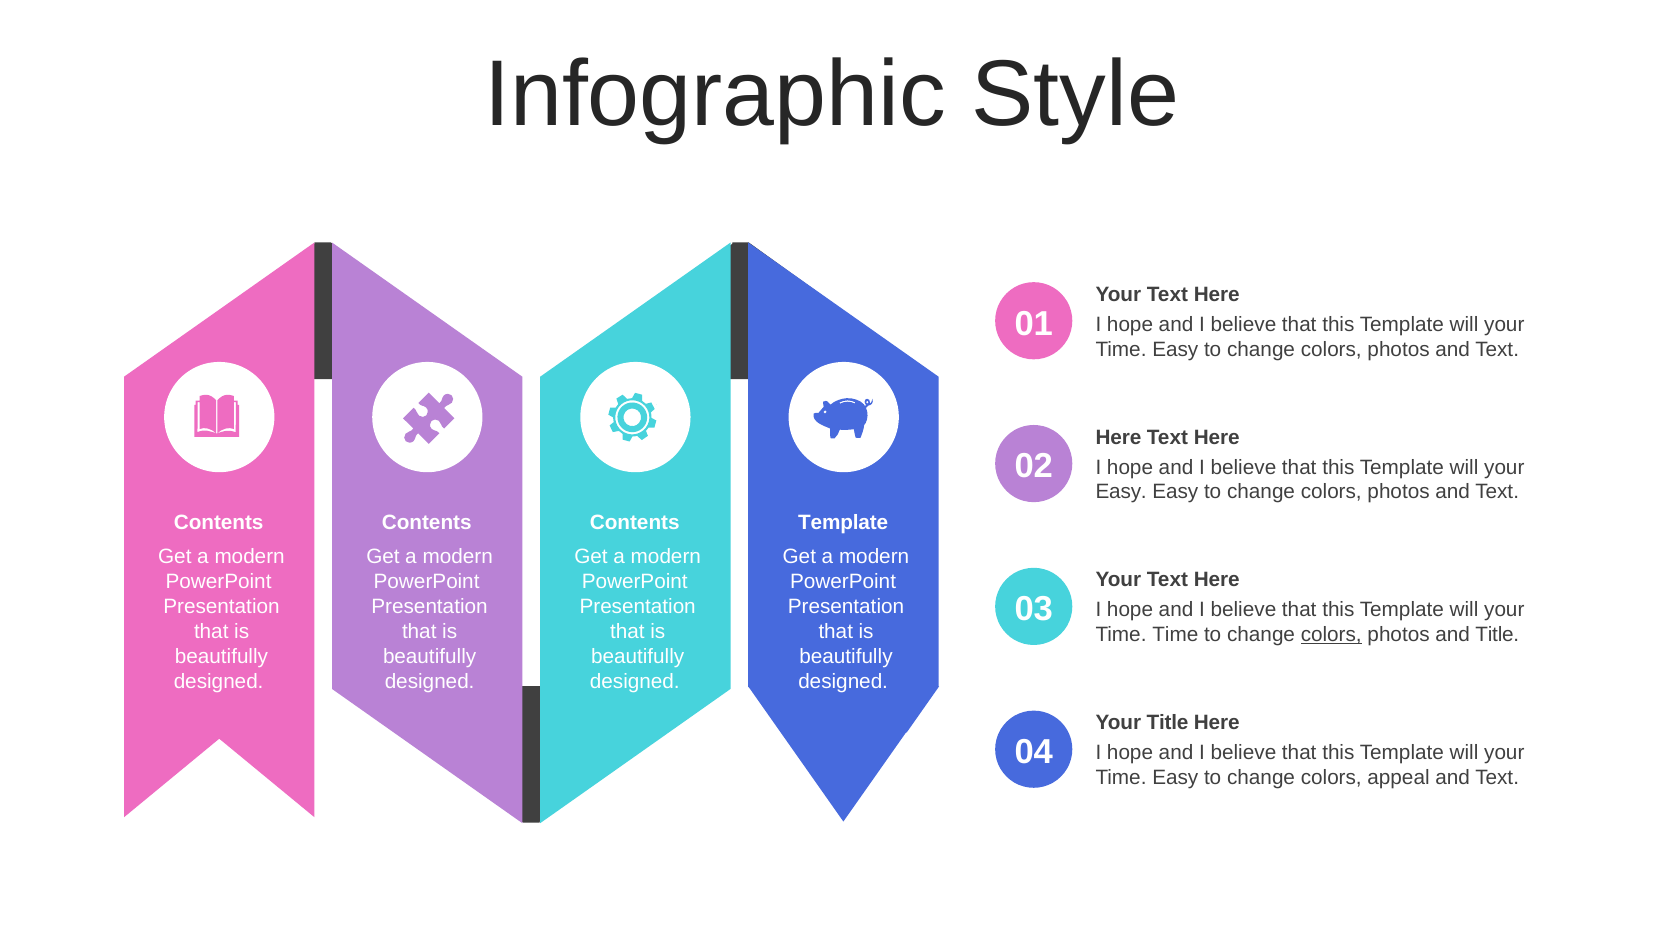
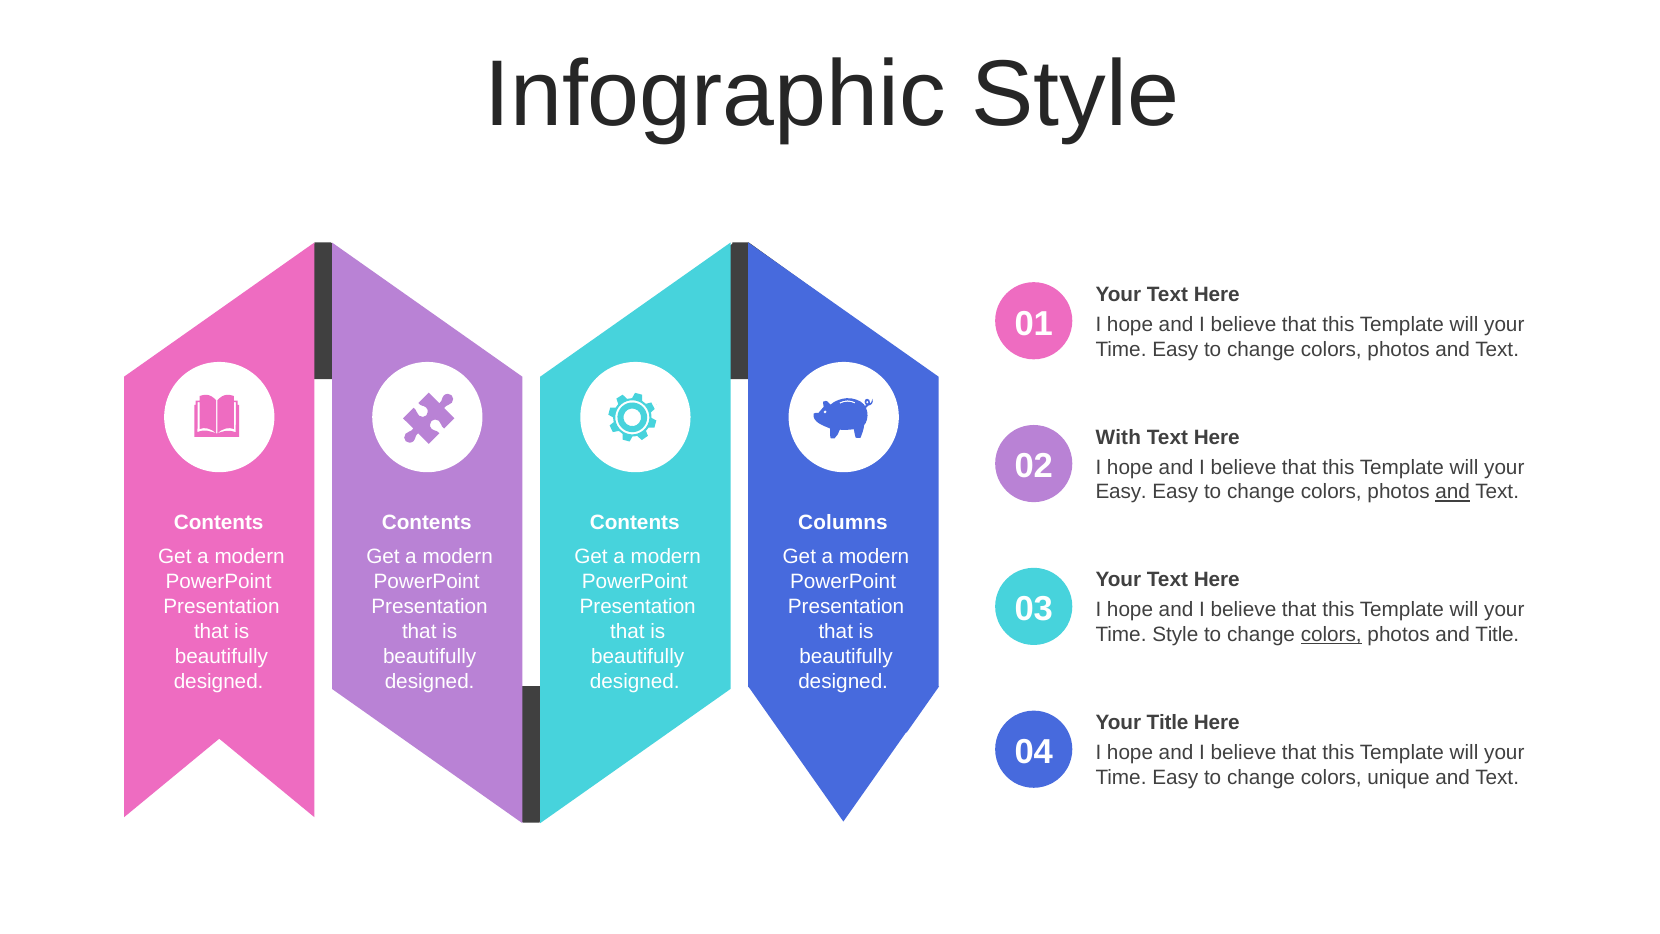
Here at (1118, 437): Here -> With
and at (1453, 492) underline: none -> present
Template at (843, 522): Template -> Columns
Time Time: Time -> Style
appeal: appeal -> unique
